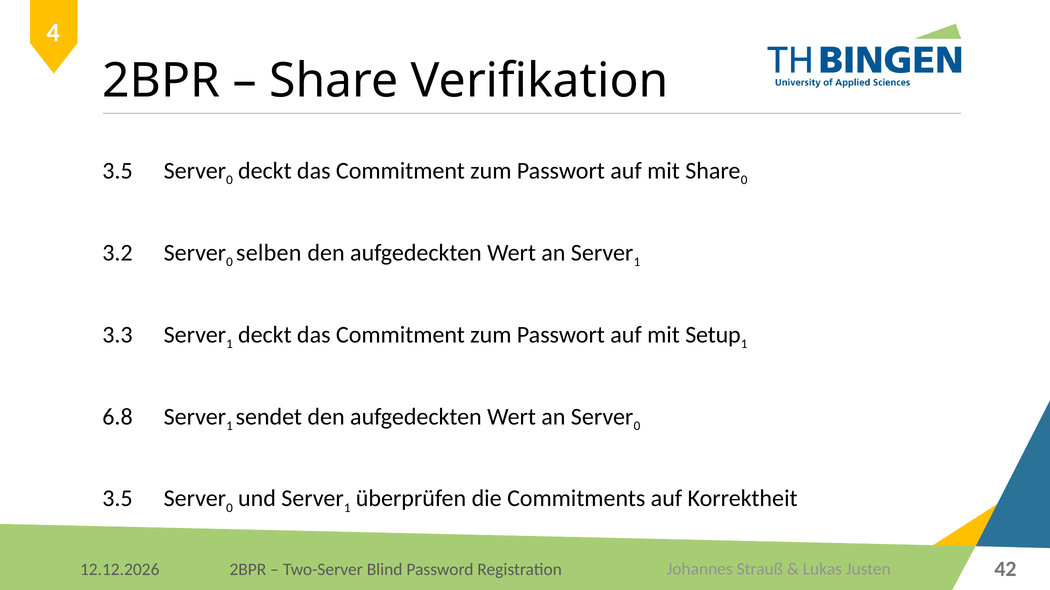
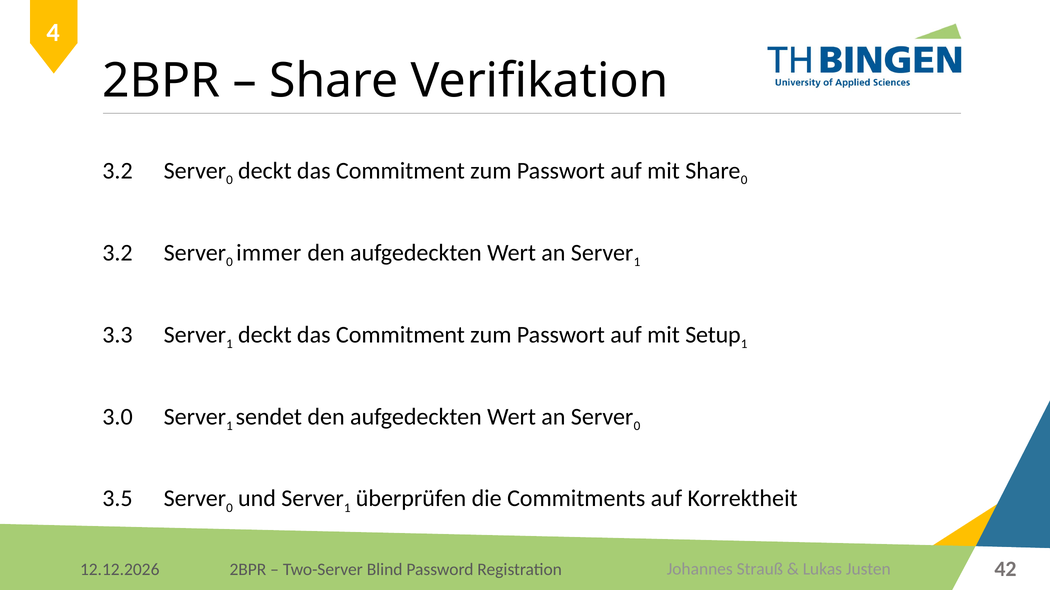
3.5 at (118, 171): 3.5 -> 3.2
selben: selben -> immer
6.8: 6.8 -> 3.0
